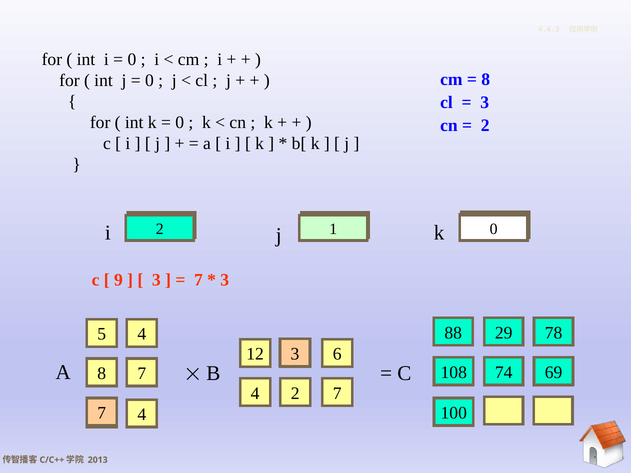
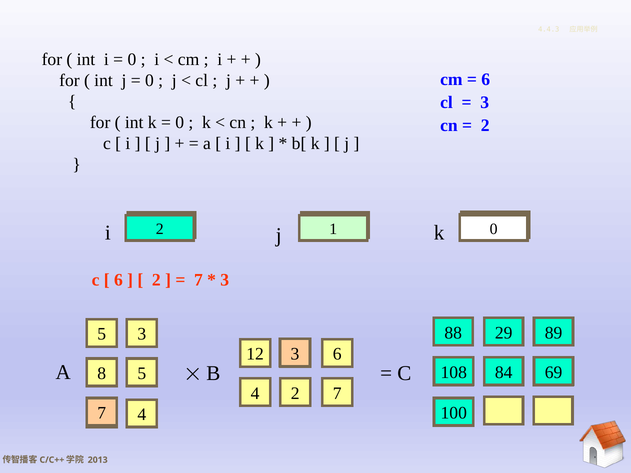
8 at (486, 79): 8 -> 6
9 at (118, 280): 9 -> 6
3 at (156, 280): 3 -> 2
78: 78 -> 89
5 4: 4 -> 3
74: 74 -> 84
8 7: 7 -> 5
